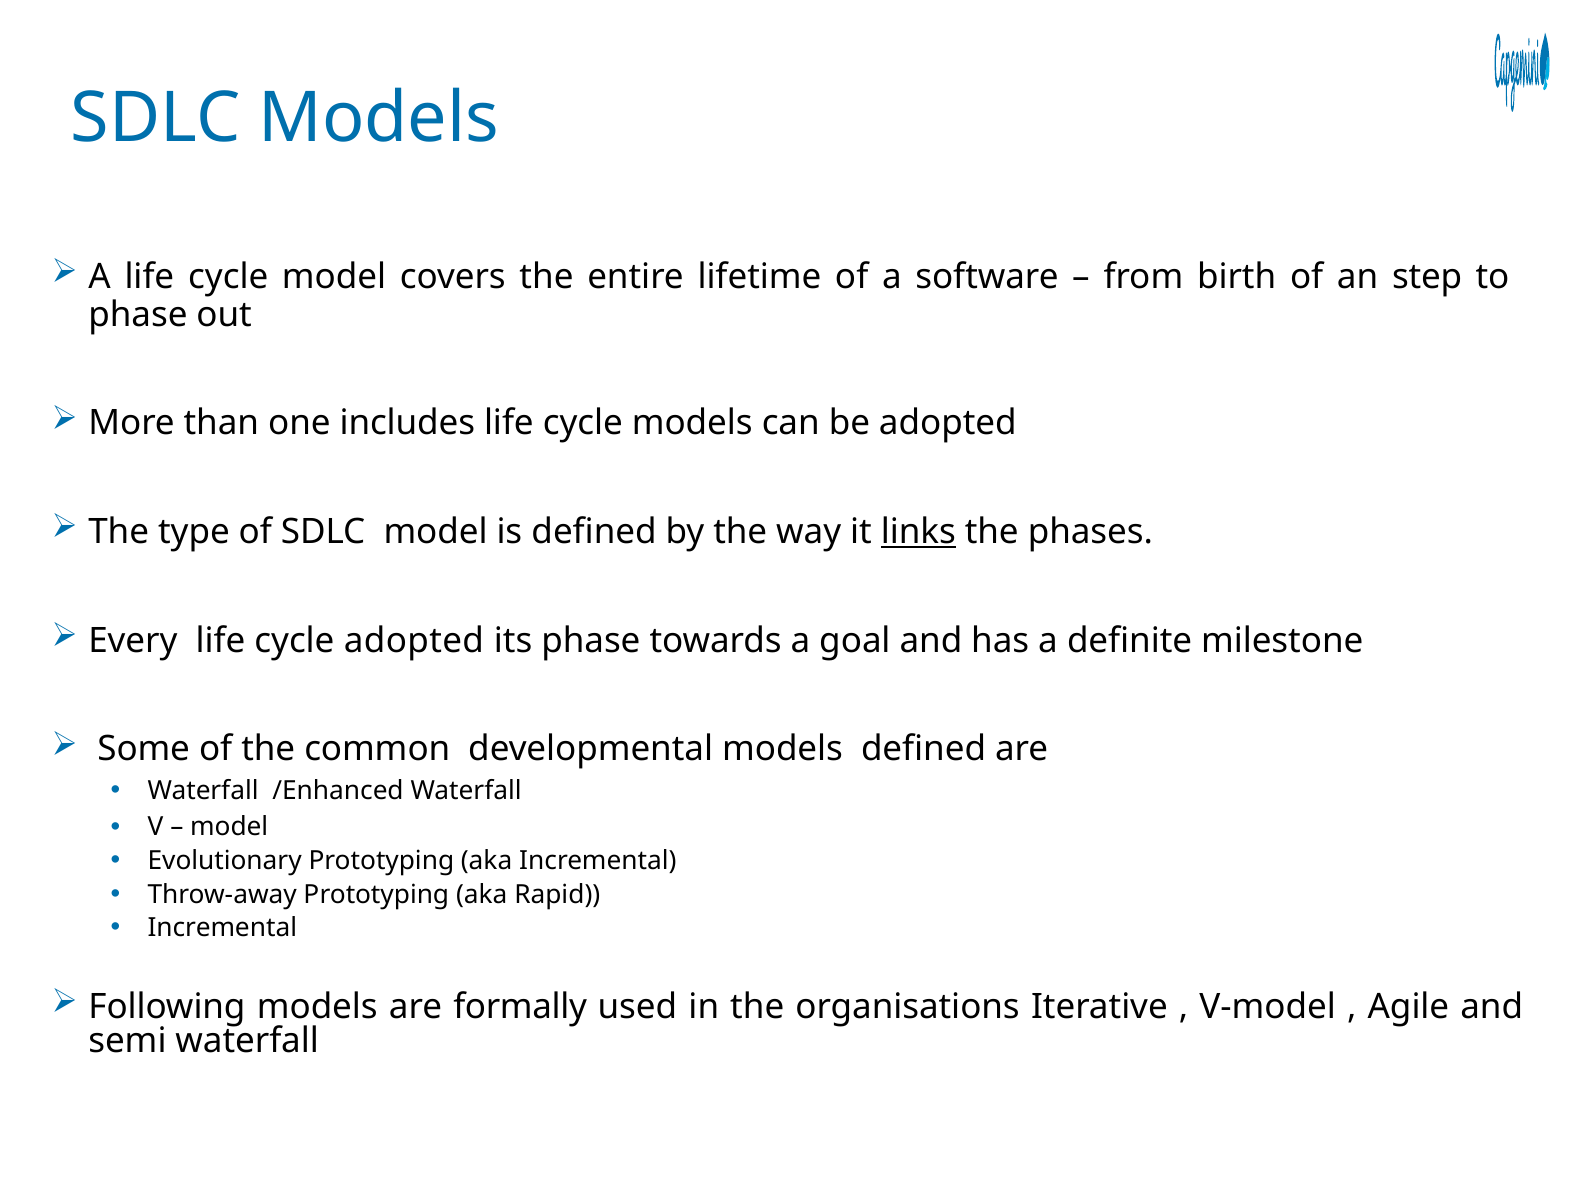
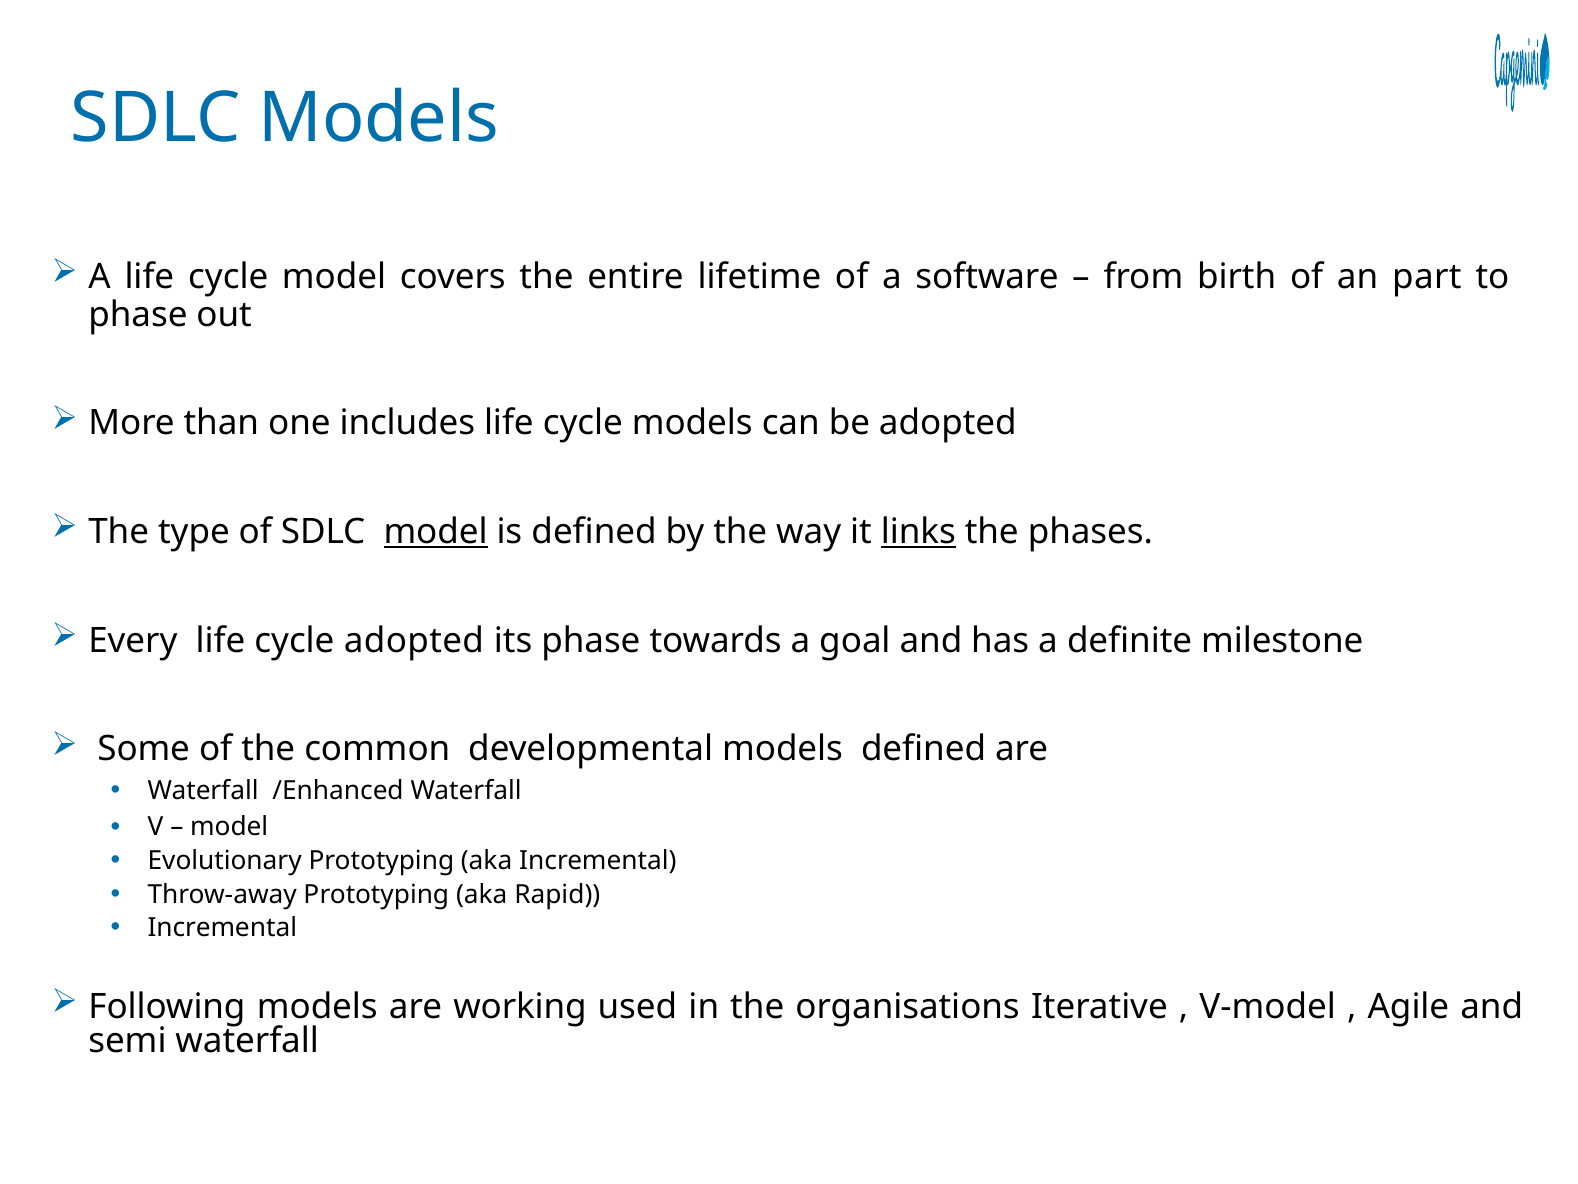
step: step -> part
model at (436, 532) underline: none -> present
formally: formally -> working
